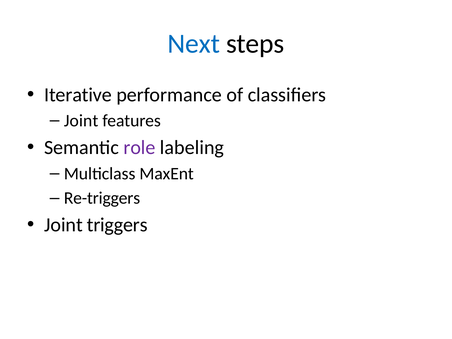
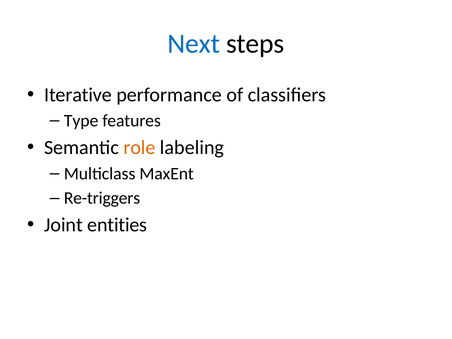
Joint at (81, 121): Joint -> Type
role colour: purple -> orange
triggers: triggers -> entities
